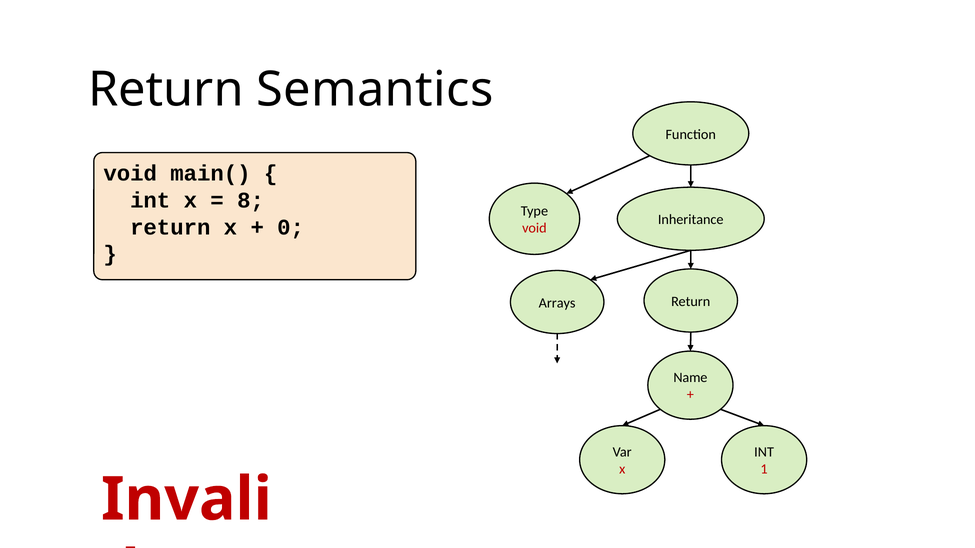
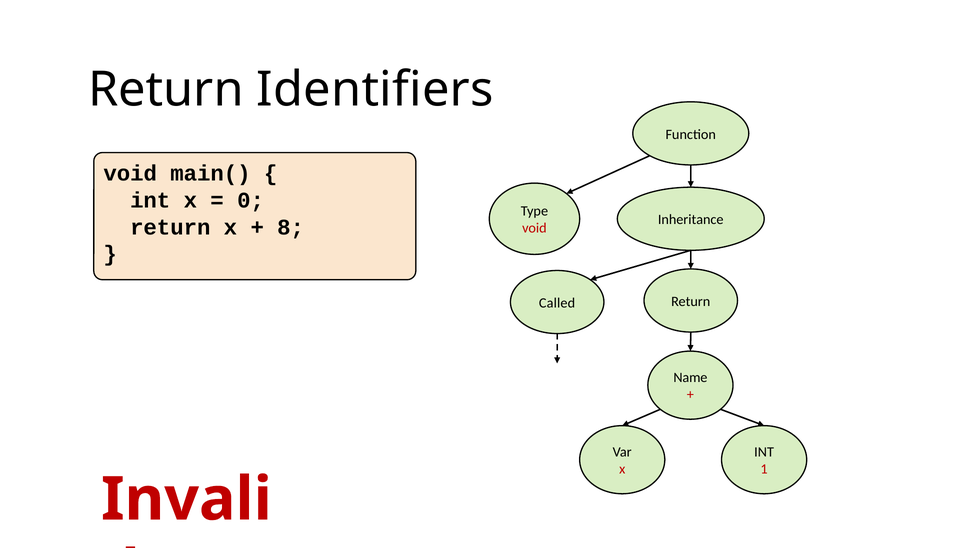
Semantics: Semantics -> Identifiers
8: 8 -> 0
0: 0 -> 8
Arrays: Arrays -> Called
